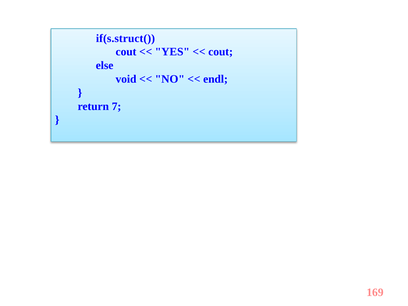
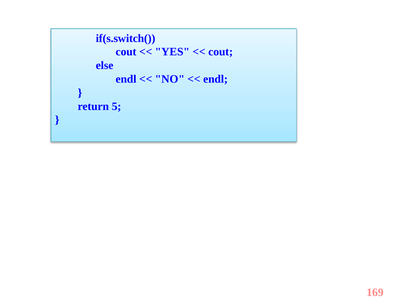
if(s.struct(: if(s.struct( -> if(s.switch(
void at (126, 79): void -> endl
7: 7 -> 5
